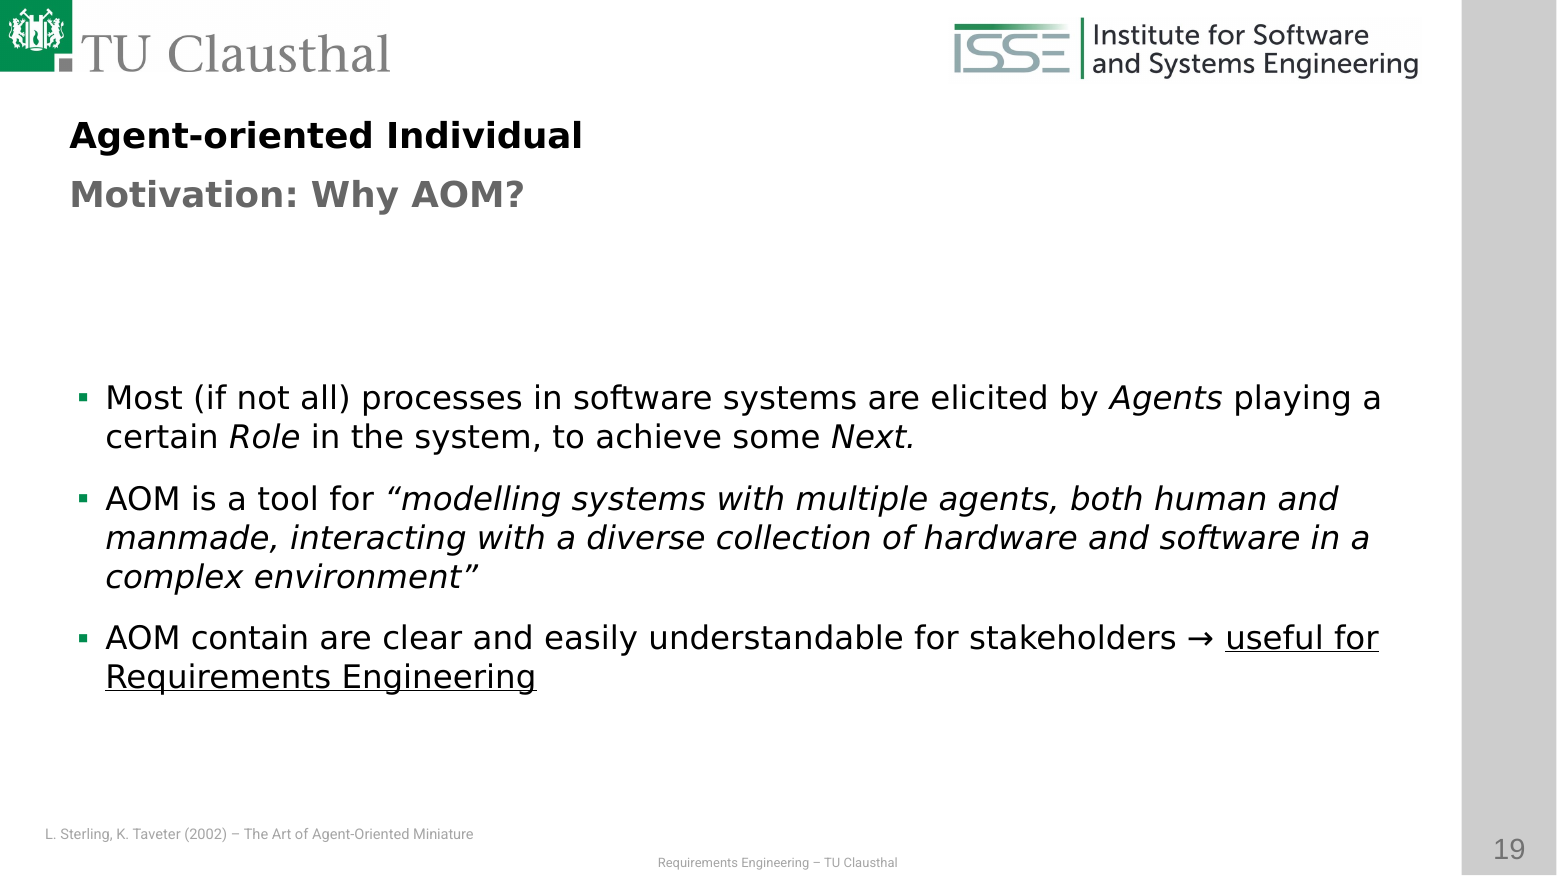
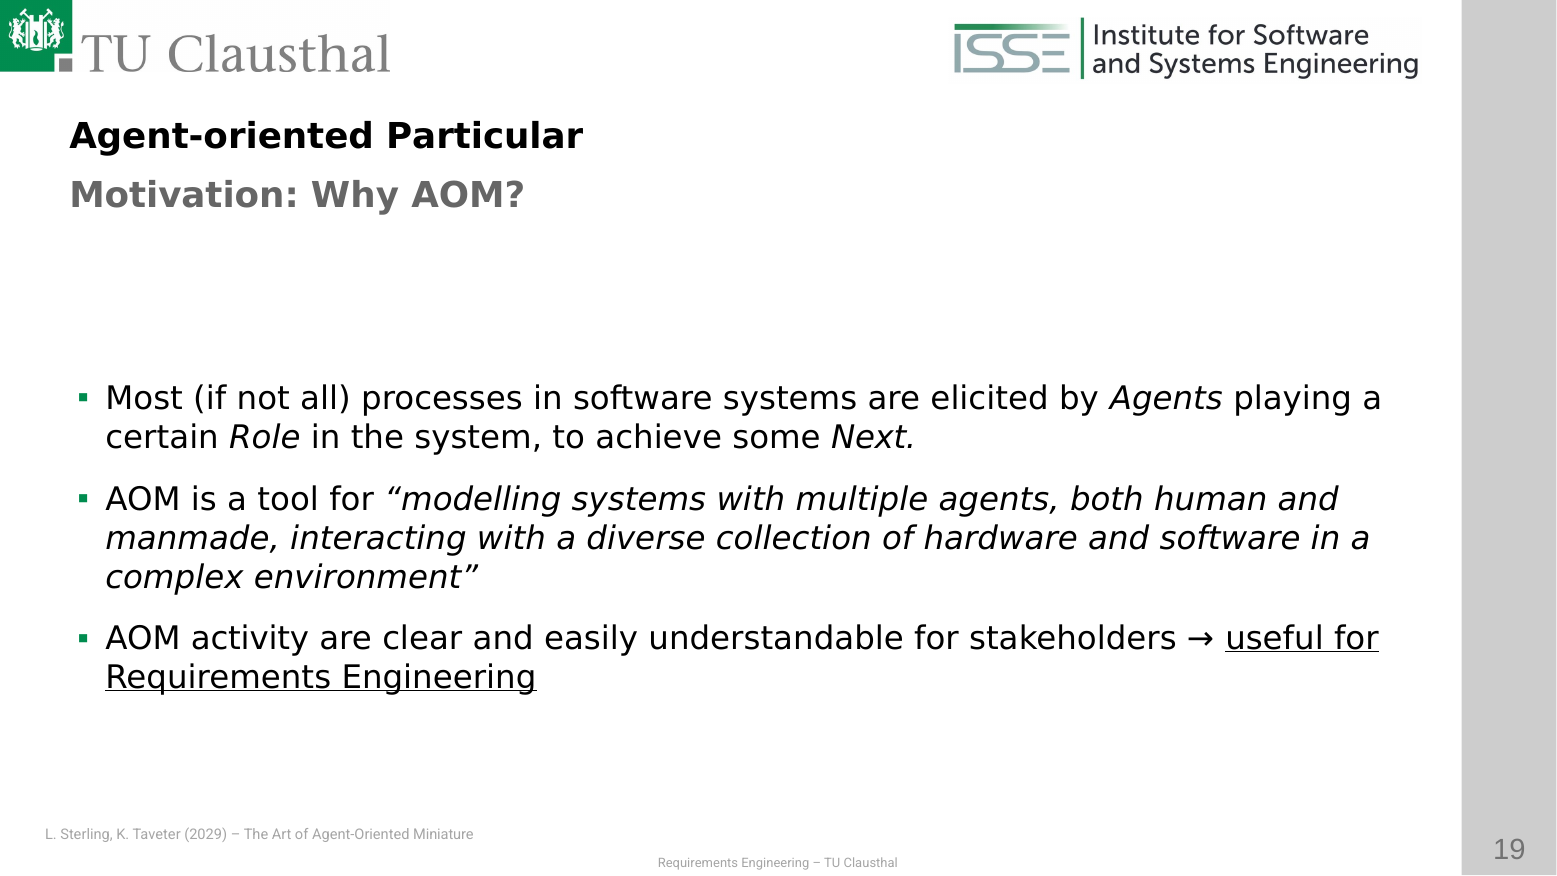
Individual: Individual -> Particular
contain: contain -> activity
2002: 2002 -> 2029
